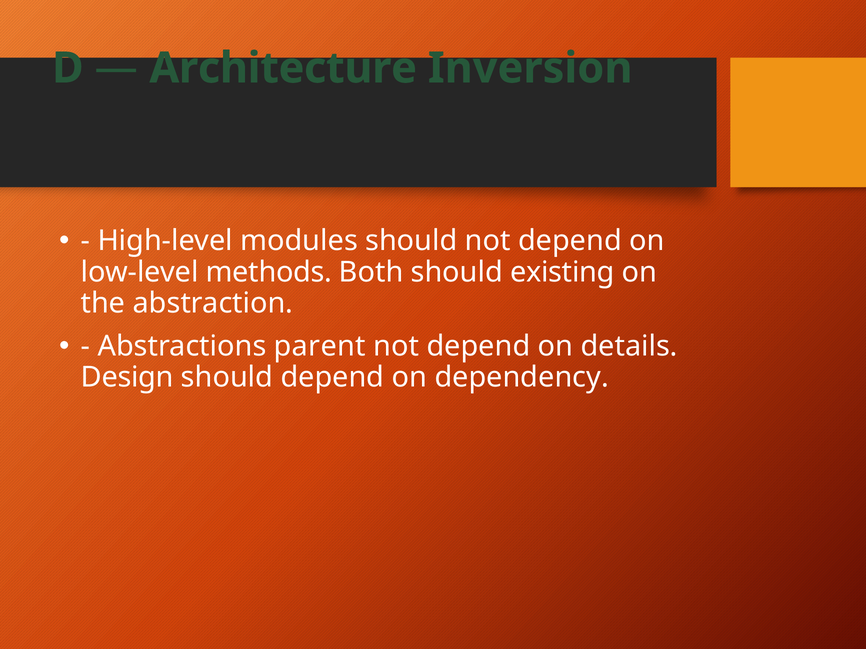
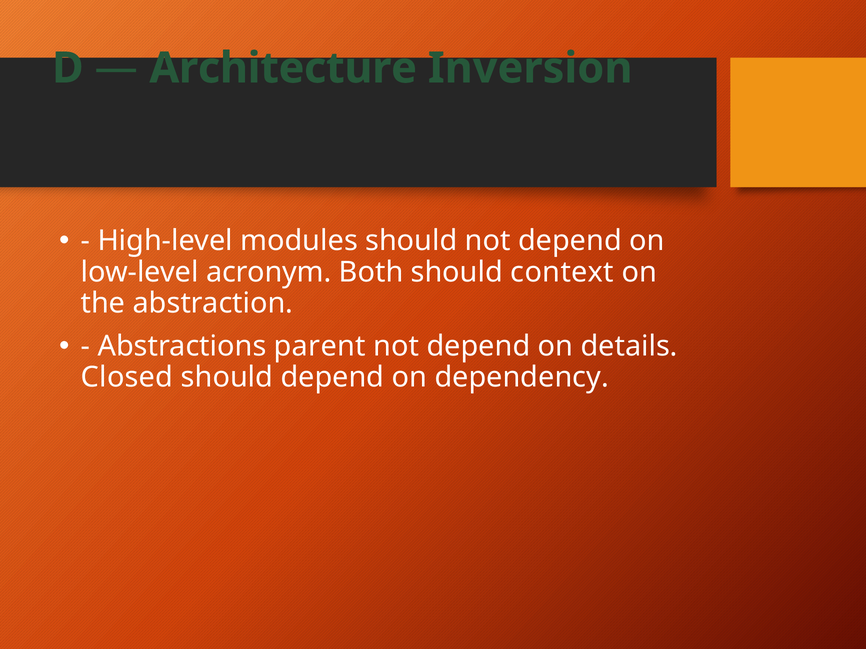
methods: methods -> acronym
existing: existing -> context
Design: Design -> Closed
